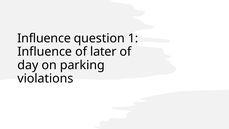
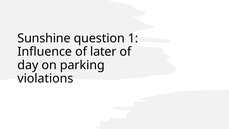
Influence at (44, 38): Influence -> Sunshine
